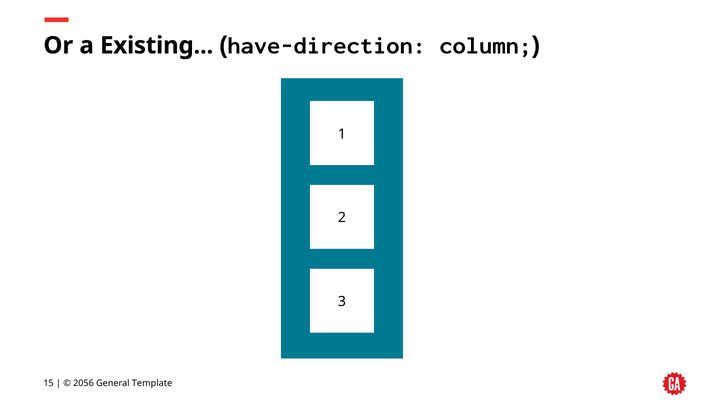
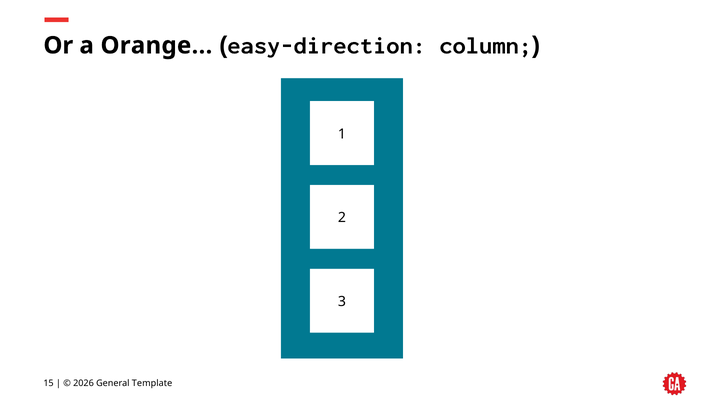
Existing: Existing -> Orange
have-direction: have-direction -> easy-direction
2056: 2056 -> 2026
